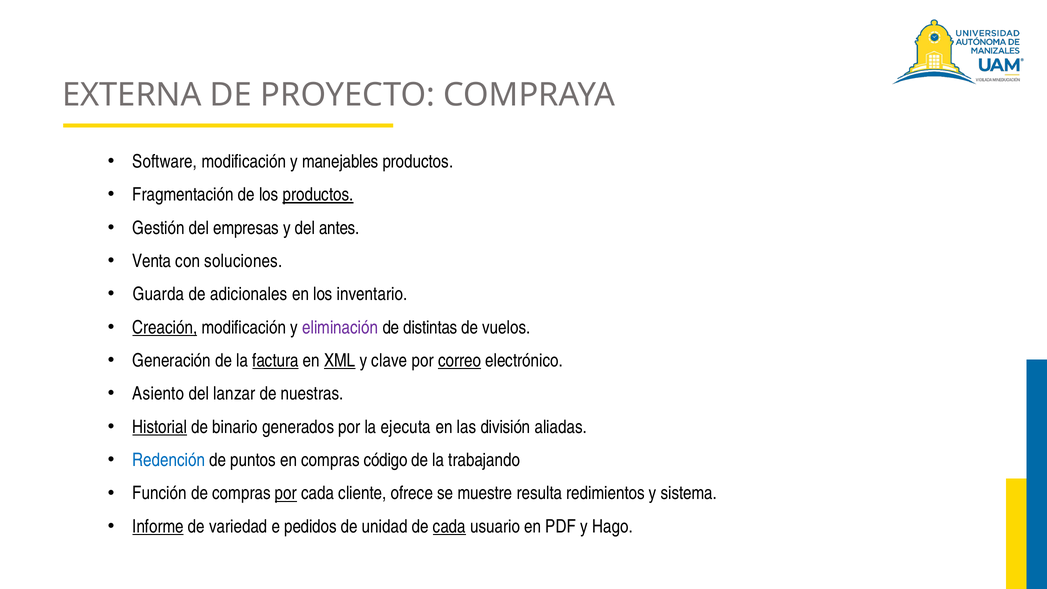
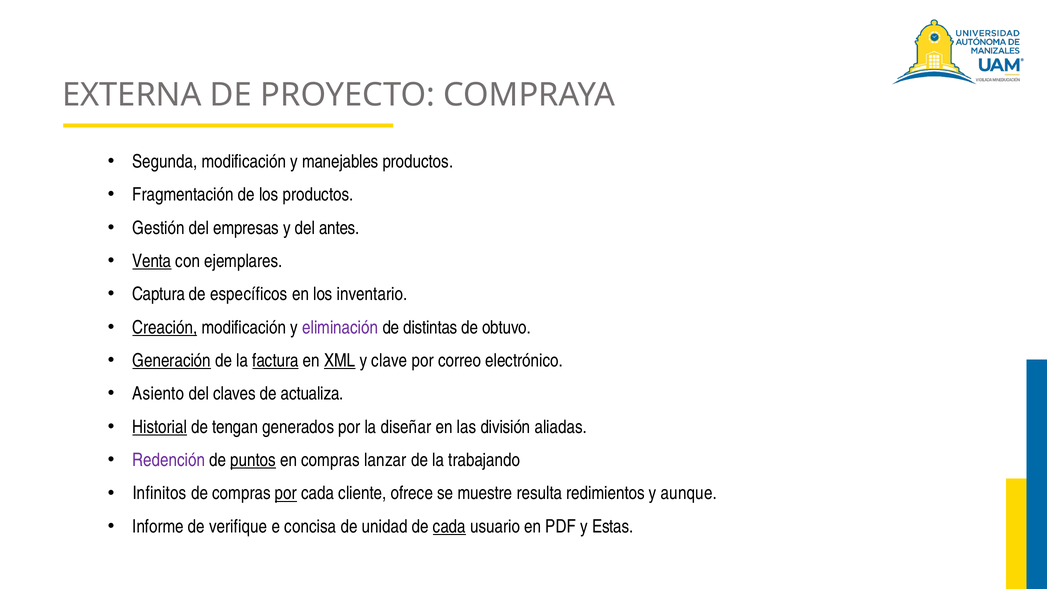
Software: Software -> Segunda
productos at (318, 195) underline: present -> none
Venta underline: none -> present
soluciones: soluciones -> ejemplares
Guarda: Guarda -> Captura
adicionales: adicionales -> específicos
vuelos: vuelos -> obtuvo
Generación underline: none -> present
correo underline: present -> none
lanzar: lanzar -> claves
nuestras: nuestras -> actualiza
binario: binario -> tengan
ejecuta: ejecuta -> diseñar
Redención colour: blue -> purple
puntos underline: none -> present
código: código -> lanzar
Función: Función -> Infinitos
sistema: sistema -> aunque
Informe underline: present -> none
variedad: variedad -> verifique
pedidos: pedidos -> concisa
Hago: Hago -> Estas
